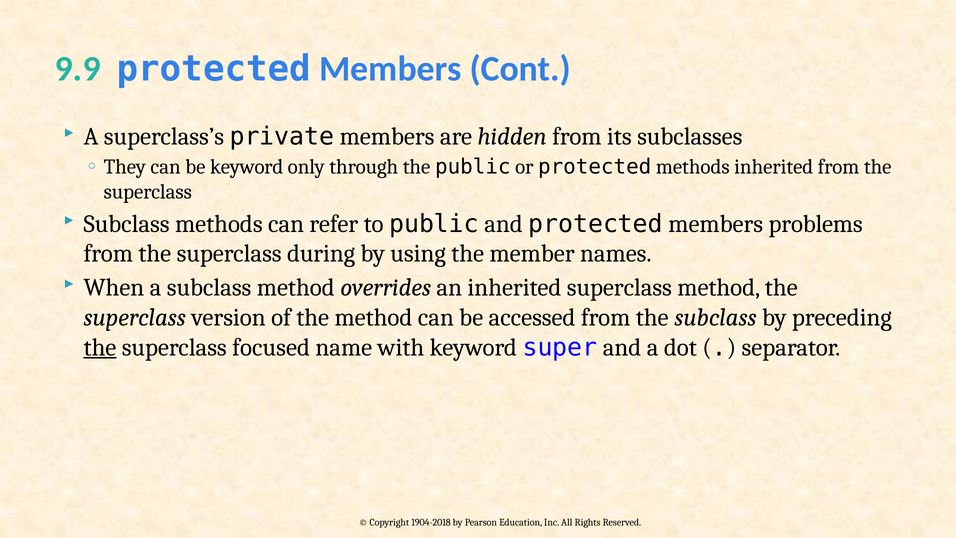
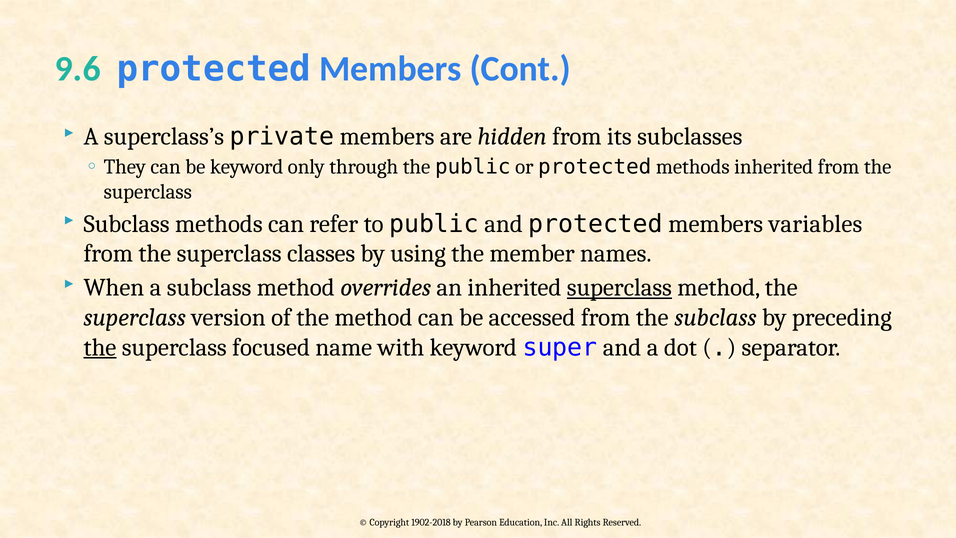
9.9: 9.9 -> 9.6
problems: problems -> variables
during: during -> classes
superclass at (619, 287) underline: none -> present
1904-2018: 1904-2018 -> 1902-2018
